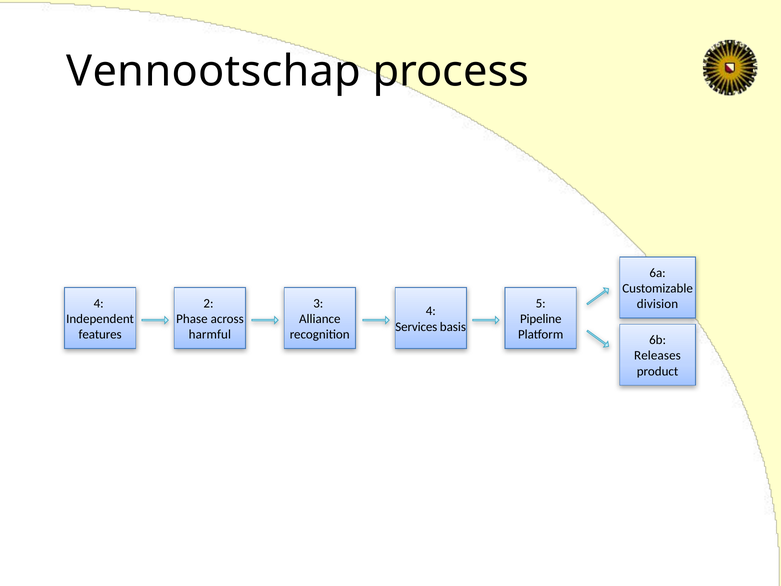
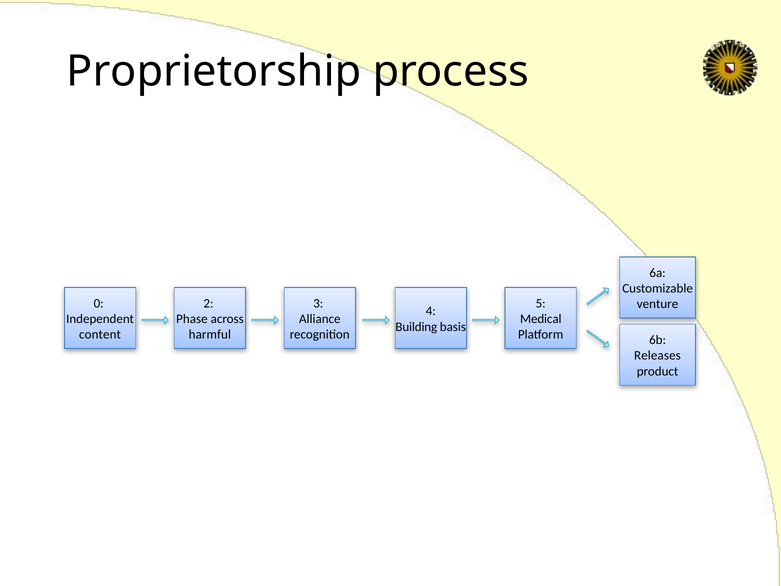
Vennootschap: Vennootschap -> Proprietorship
4 at (99, 303): 4 -> 0
division: division -> venture
Pipeline: Pipeline -> Medical
Services: Services -> Building
features: features -> content
